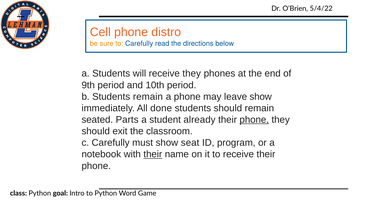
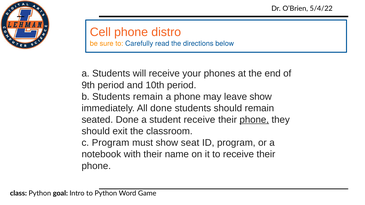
receive they: they -> your
seated Parts: Parts -> Done
student already: already -> receive
c Carefully: Carefully -> Program
their at (153, 155) underline: present -> none
